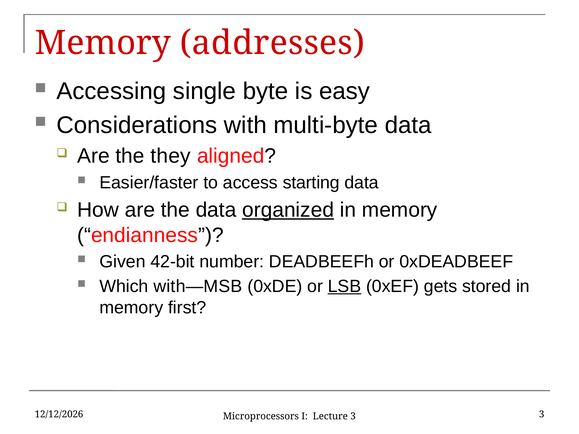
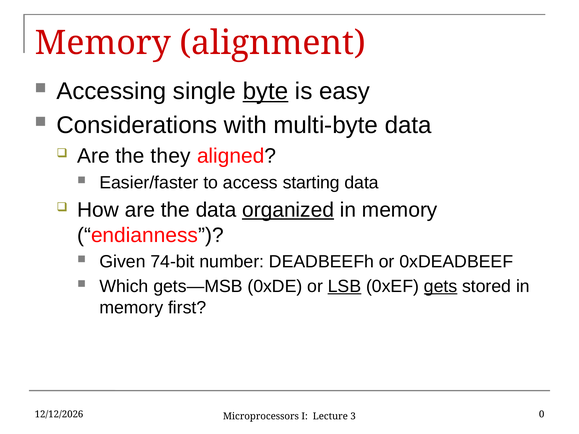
addresses: addresses -> alignment
byte underline: none -> present
42-bit: 42-bit -> 74-bit
with—MSB: with—MSB -> gets—MSB
gets underline: none -> present
3 3: 3 -> 0
